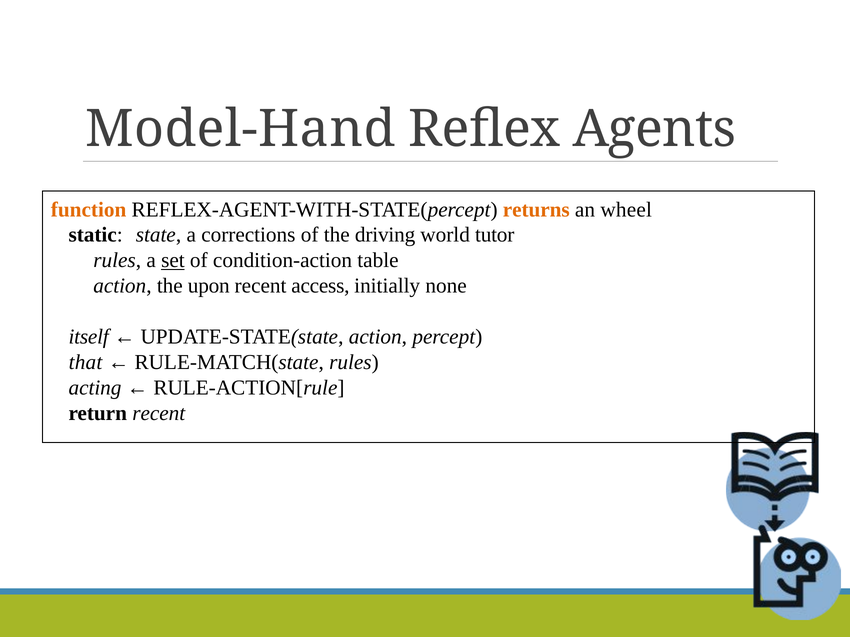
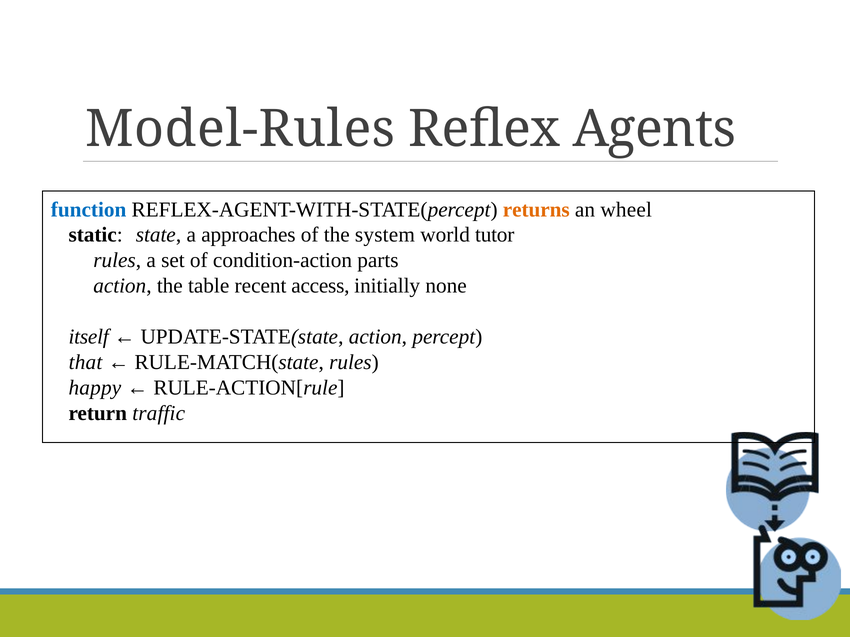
Model-Hand: Model-Hand -> Model-Rules
function colour: orange -> blue
corrections: corrections -> approaches
driving: driving -> system
set underline: present -> none
table: table -> parts
upon: upon -> table
acting: acting -> happy
return recent: recent -> traffic
